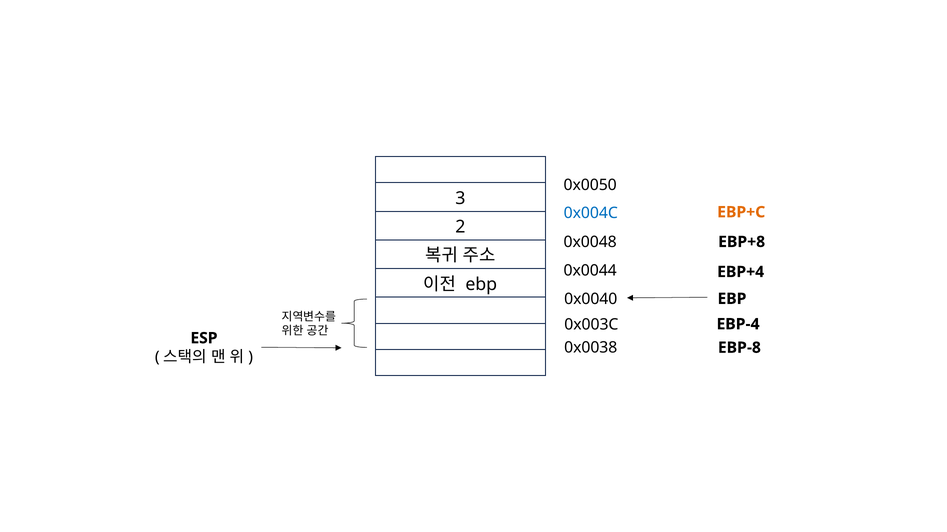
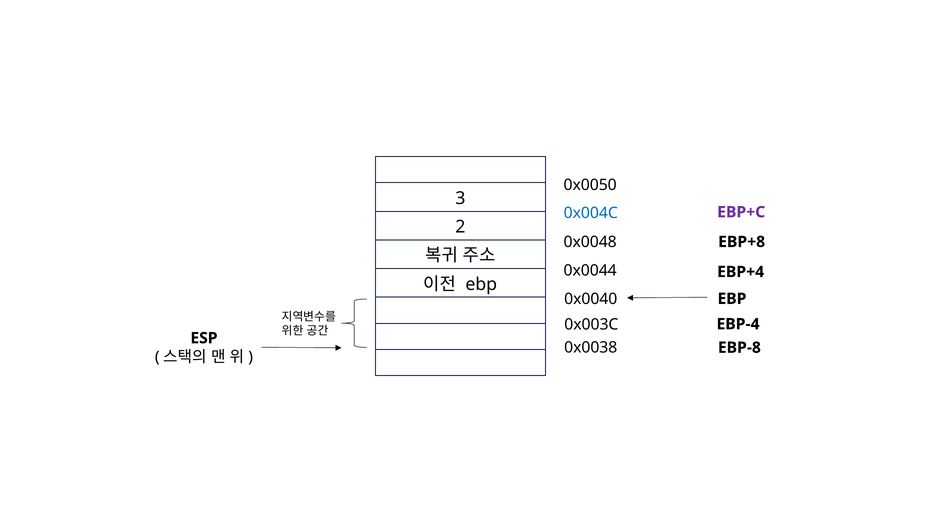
EBP+C colour: orange -> purple
